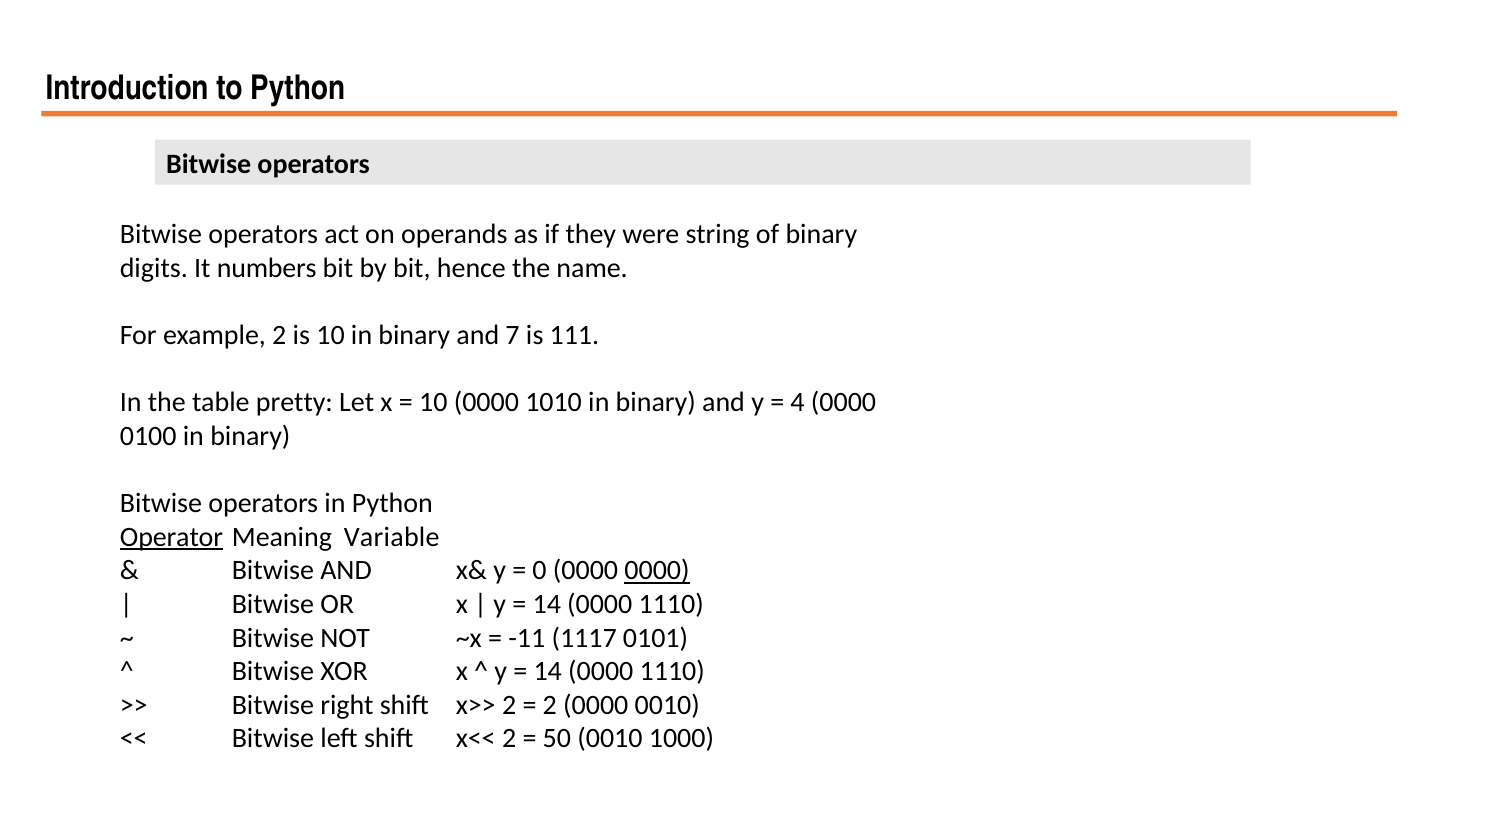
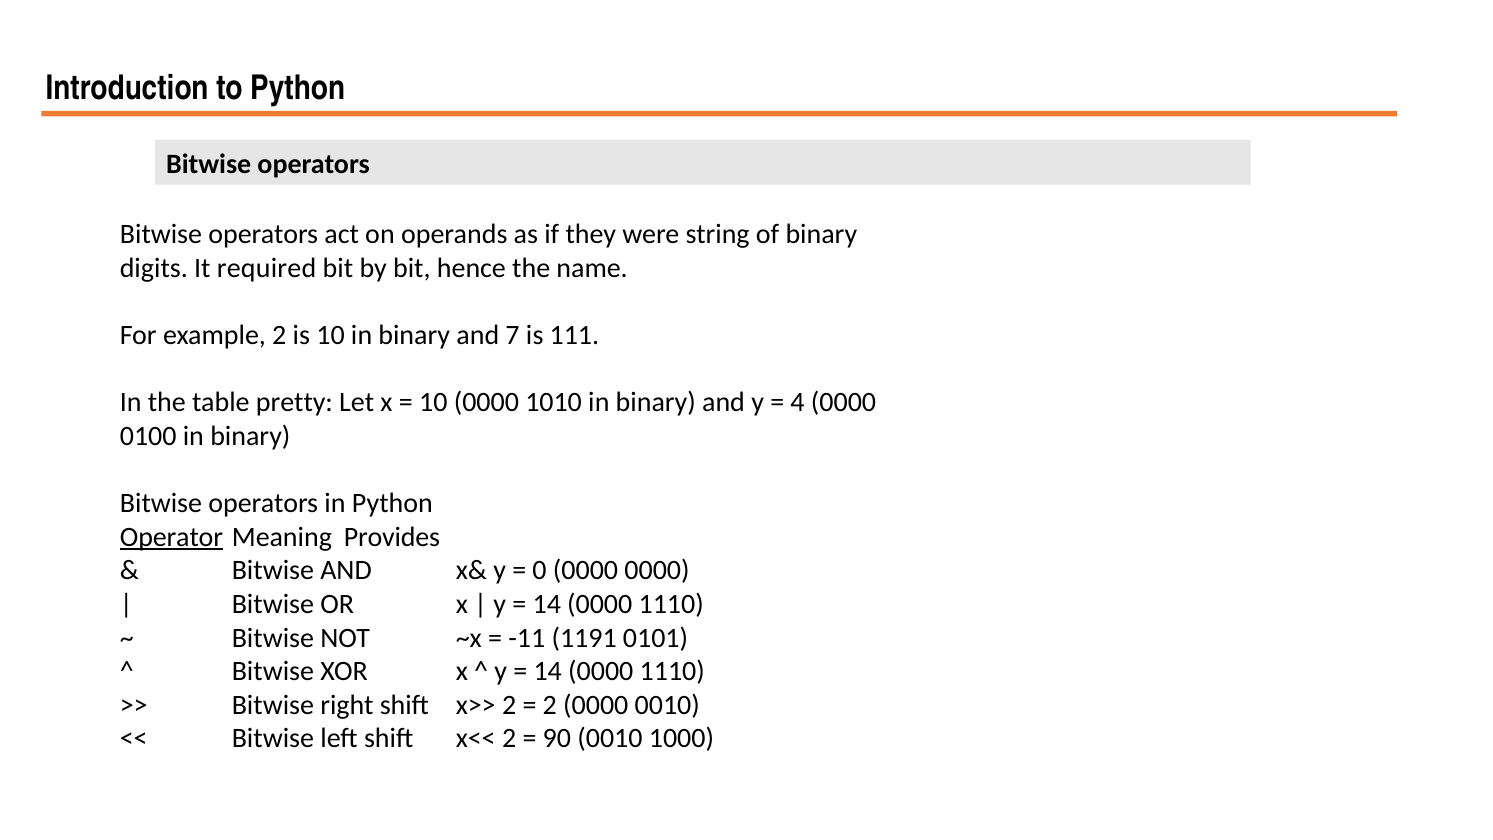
numbers: numbers -> required
Variable: Variable -> Provides
0000 at (657, 571) underline: present -> none
1117: 1117 -> 1191
50: 50 -> 90
